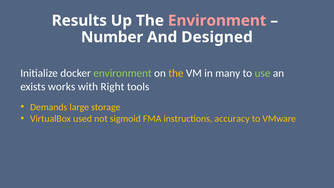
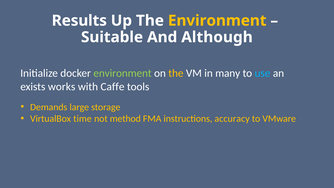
Environment at (217, 21) colour: pink -> yellow
Number: Number -> Suitable
Designed: Designed -> Although
use colour: light green -> light blue
Right: Right -> Caffe
used: used -> time
sigmoid: sigmoid -> method
